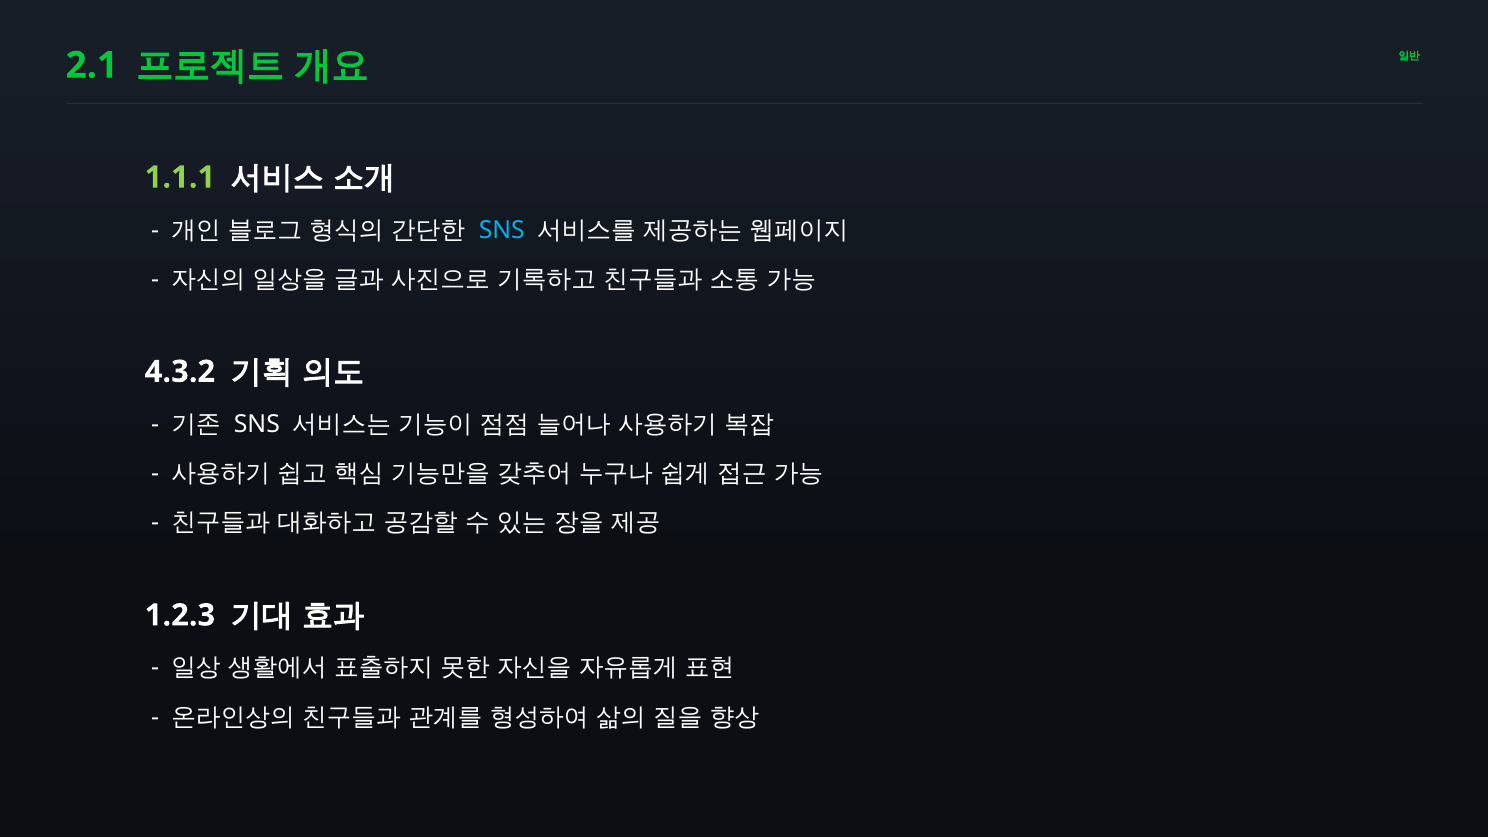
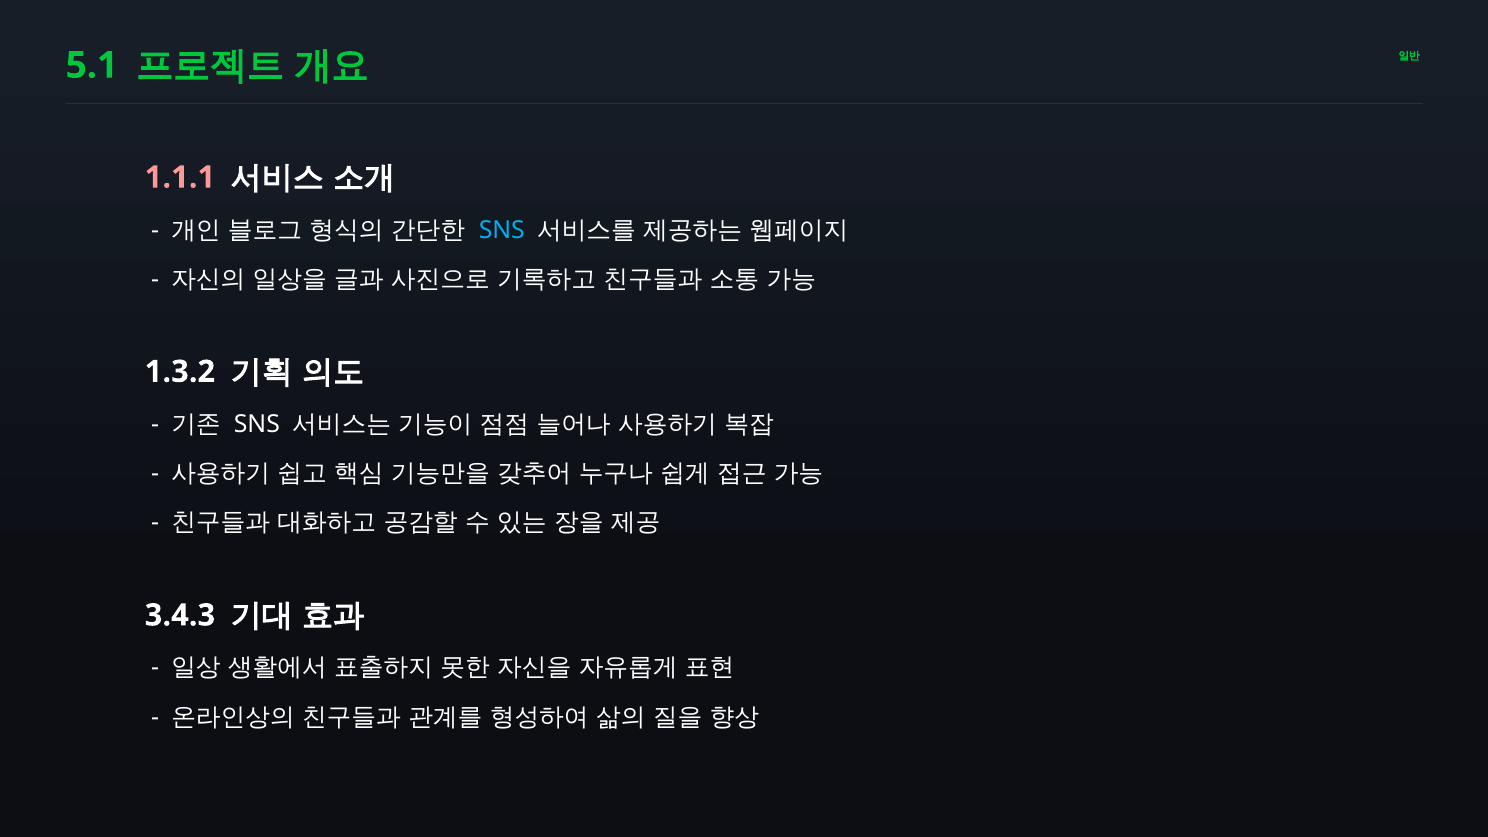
2.1: 2.1 -> 5.1
1.1.1 colour: light green -> pink
4.3.2: 4.3.2 -> 1.3.2
1.2.3: 1.2.3 -> 3.4.3
